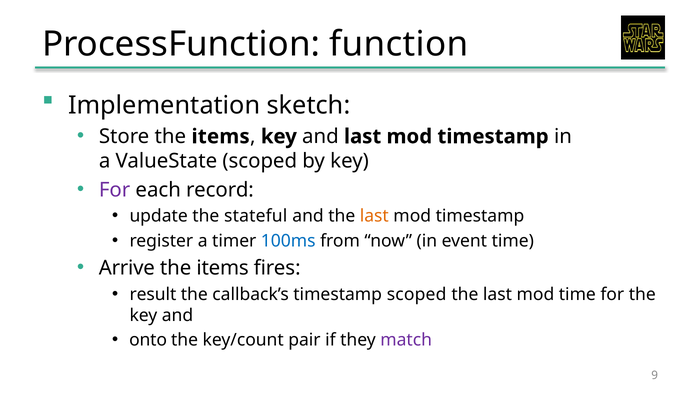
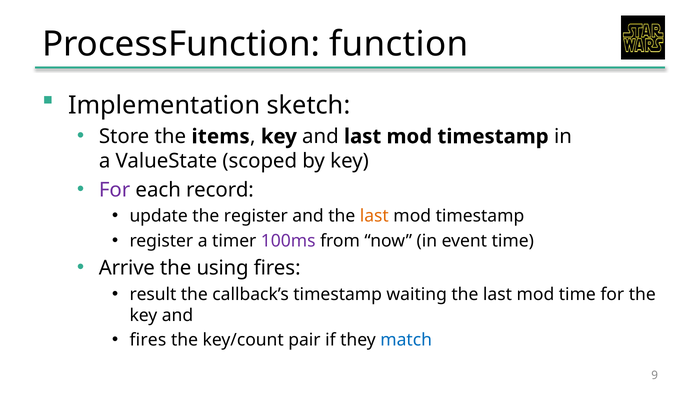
the stateful: stateful -> register
100ms colour: blue -> purple
items at (223, 268): items -> using
timestamp scoped: scoped -> waiting
onto at (148, 340): onto -> fires
match colour: purple -> blue
